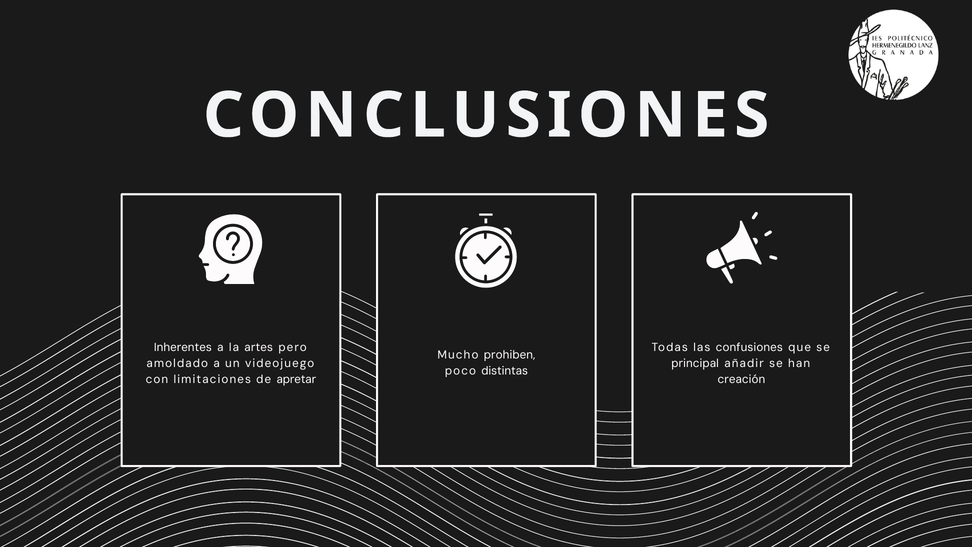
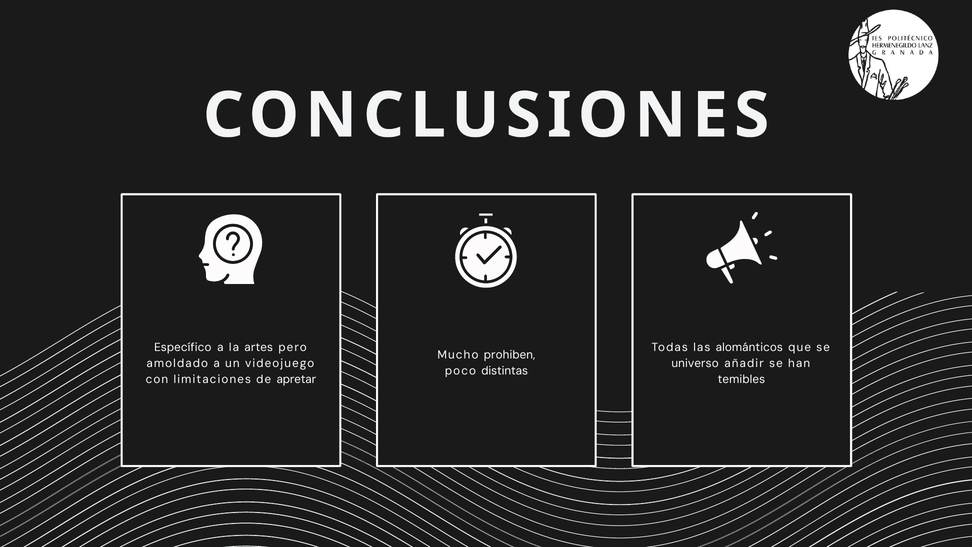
Inherentes: Inherentes -> Específico
confusiones: confusiones -> alománticos
principal: principal -> universo
creación: creación -> temibles
